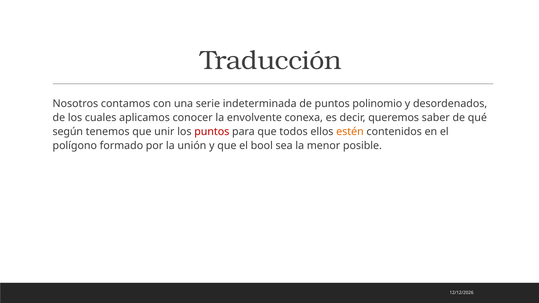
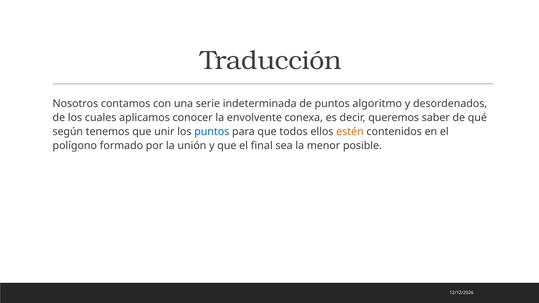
polinomio: polinomio -> algoritmo
puntos at (212, 132) colour: red -> blue
bool: bool -> final
